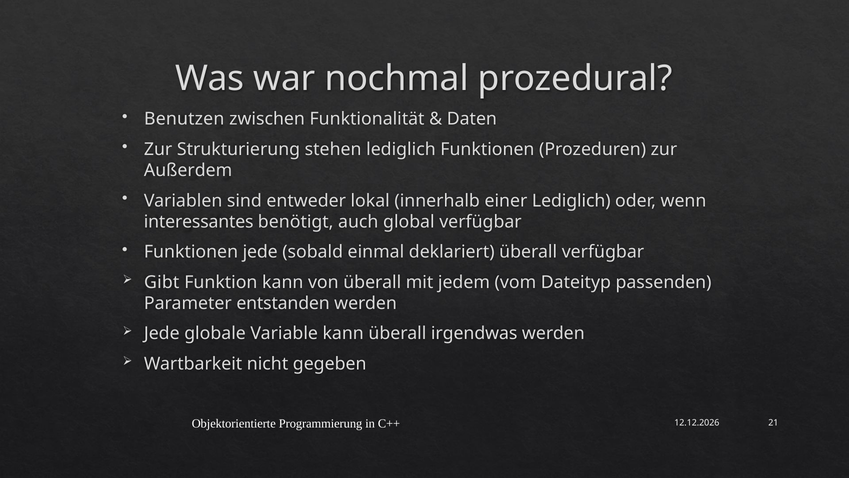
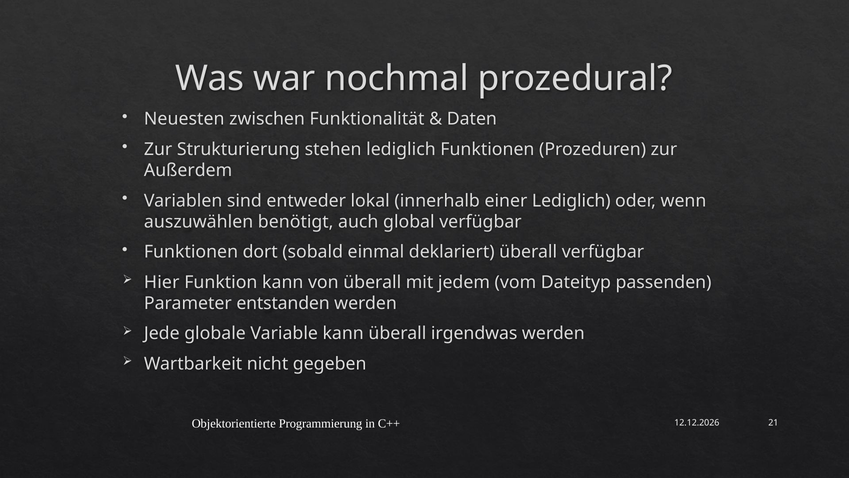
Benutzen: Benutzen -> Neuesten
interessantes: interessantes -> auszuwählen
Funktionen jede: jede -> dort
Gibt: Gibt -> Hier
